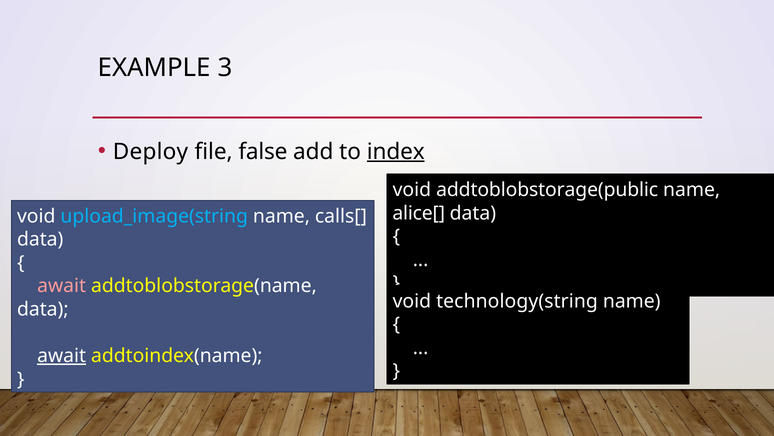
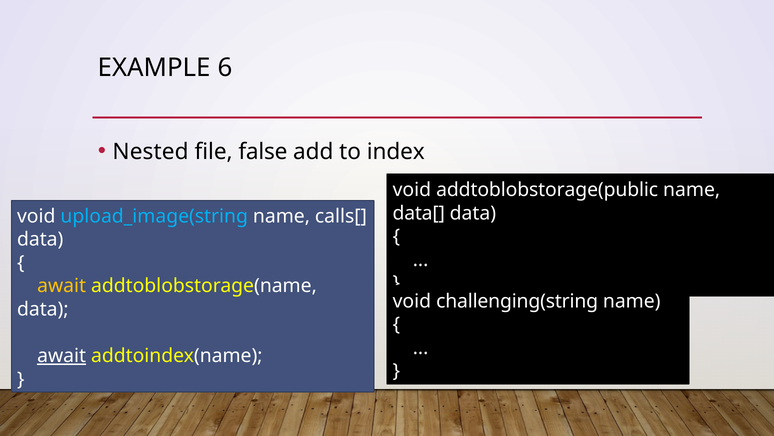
3: 3 -> 6
Deploy: Deploy -> Nested
index underline: present -> none
alice[: alice[ -> data[
await at (62, 286) colour: pink -> yellow
technology(string: technology(string -> challenging(string
